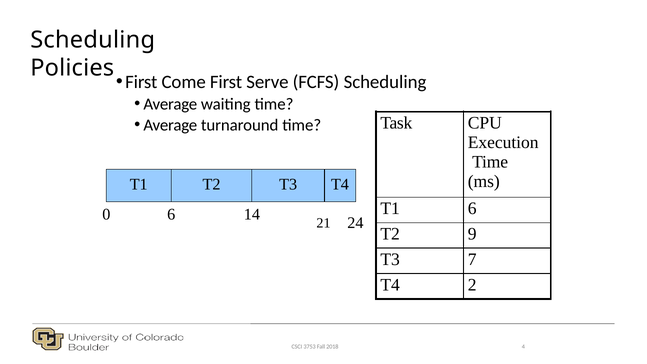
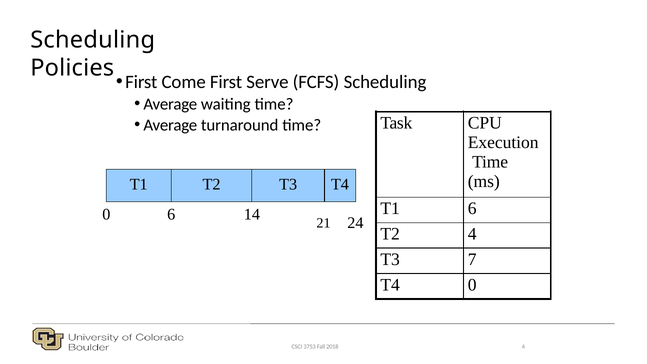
T2 9: 9 -> 4
2 at (472, 285): 2 -> 0
